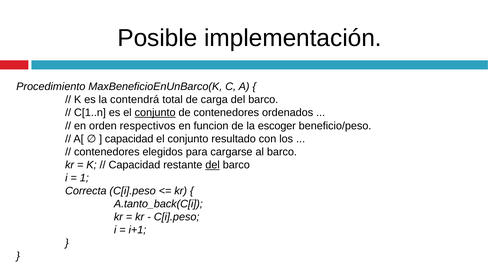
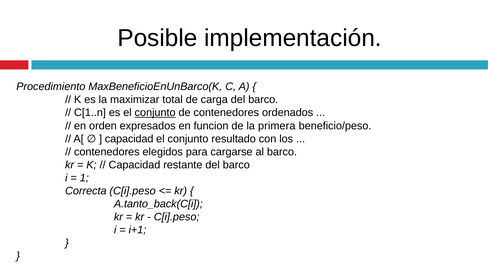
contendrá: contendrá -> maximizar
respectivos: respectivos -> expresados
escoger: escoger -> primera
del at (213, 165) underline: present -> none
